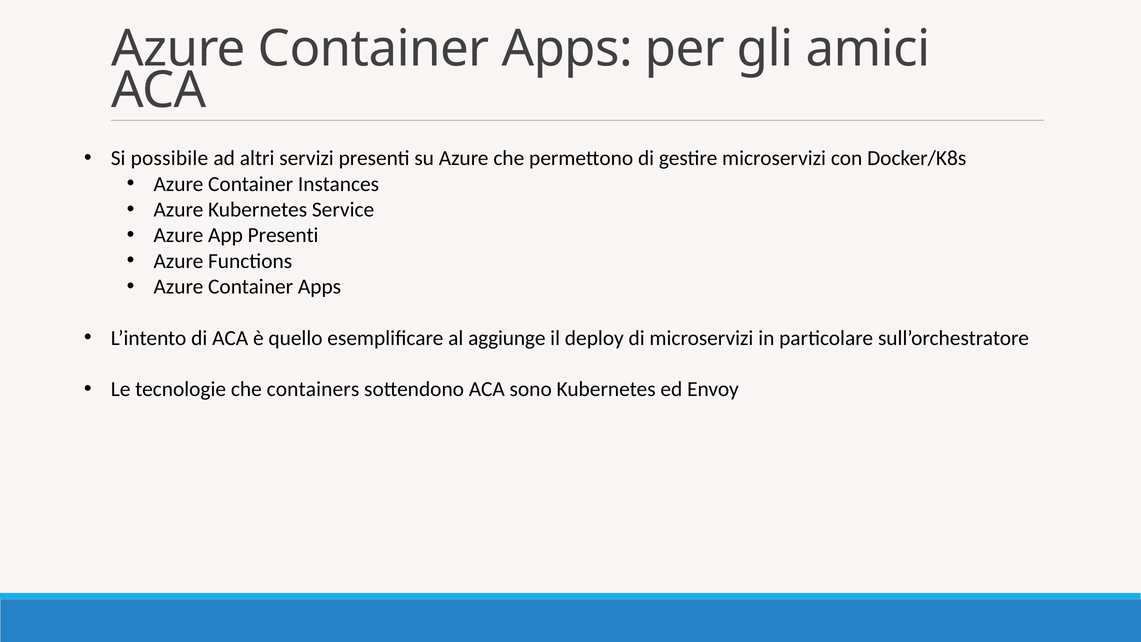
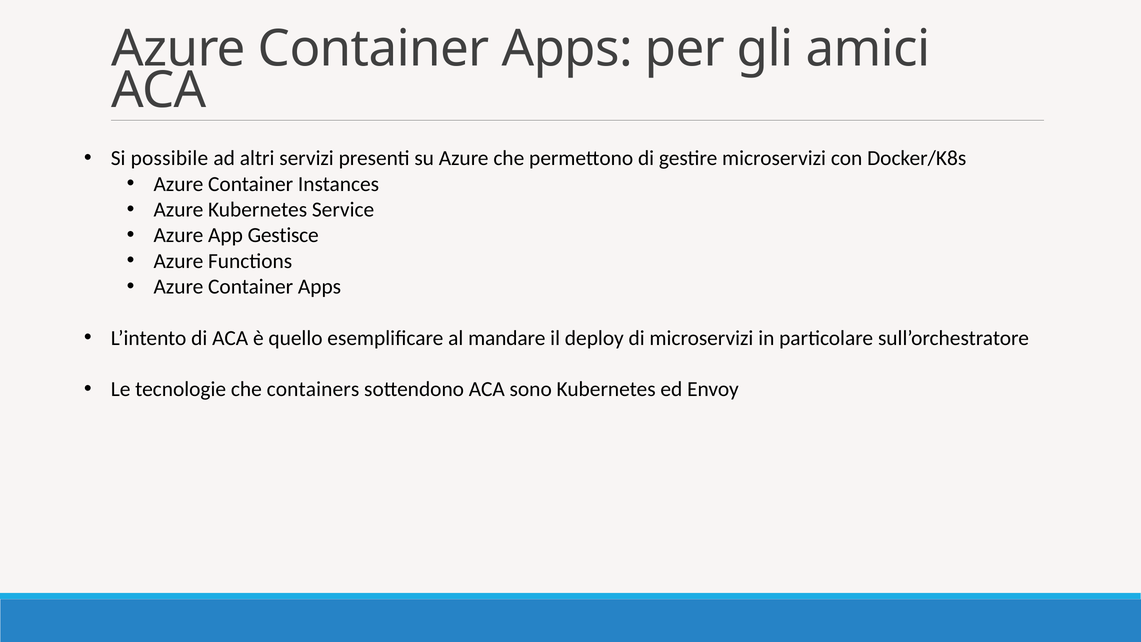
App Presenti: Presenti -> Gestisce
aggiunge: aggiunge -> mandare
